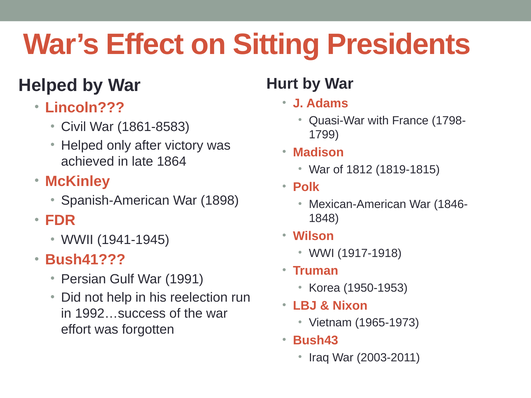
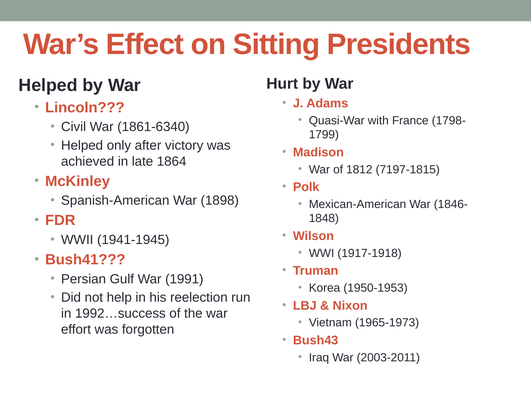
1861-8583: 1861-8583 -> 1861-6340
1819-1815: 1819-1815 -> 7197-1815
